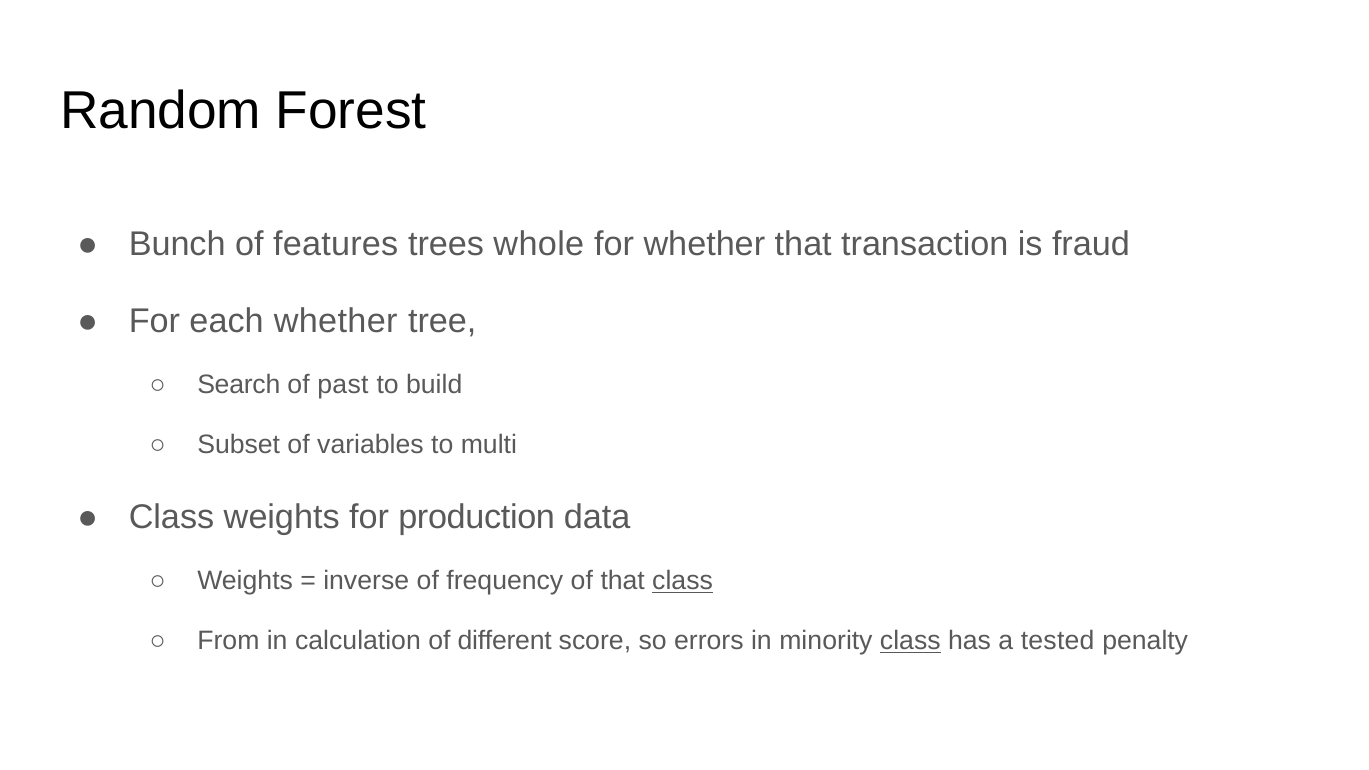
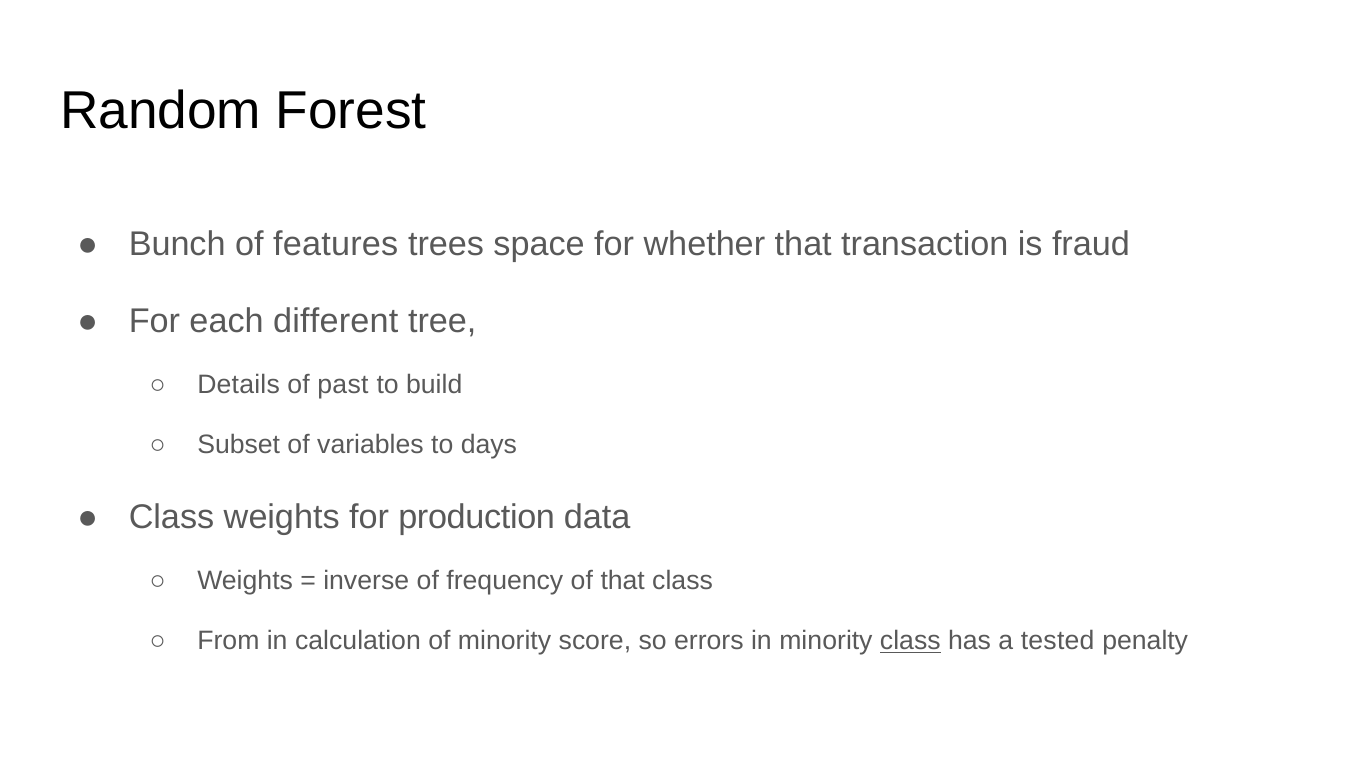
whole: whole -> space
each whether: whether -> different
Search: Search -> Details
multi: multi -> days
class at (683, 581) underline: present -> none
of different: different -> minority
